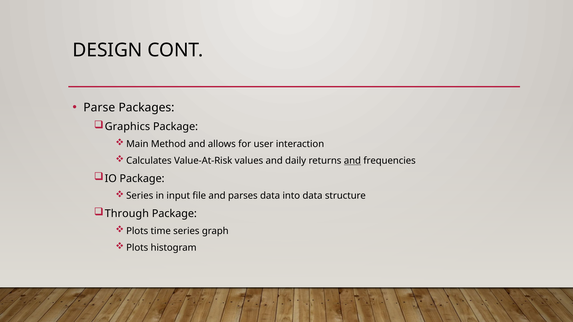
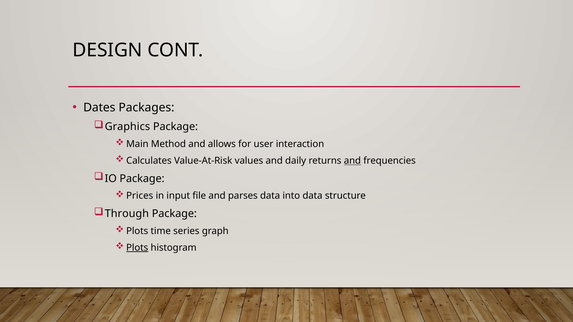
Parse: Parse -> Dates
Series at (140, 196): Series -> Prices
Plots at (137, 248) underline: none -> present
